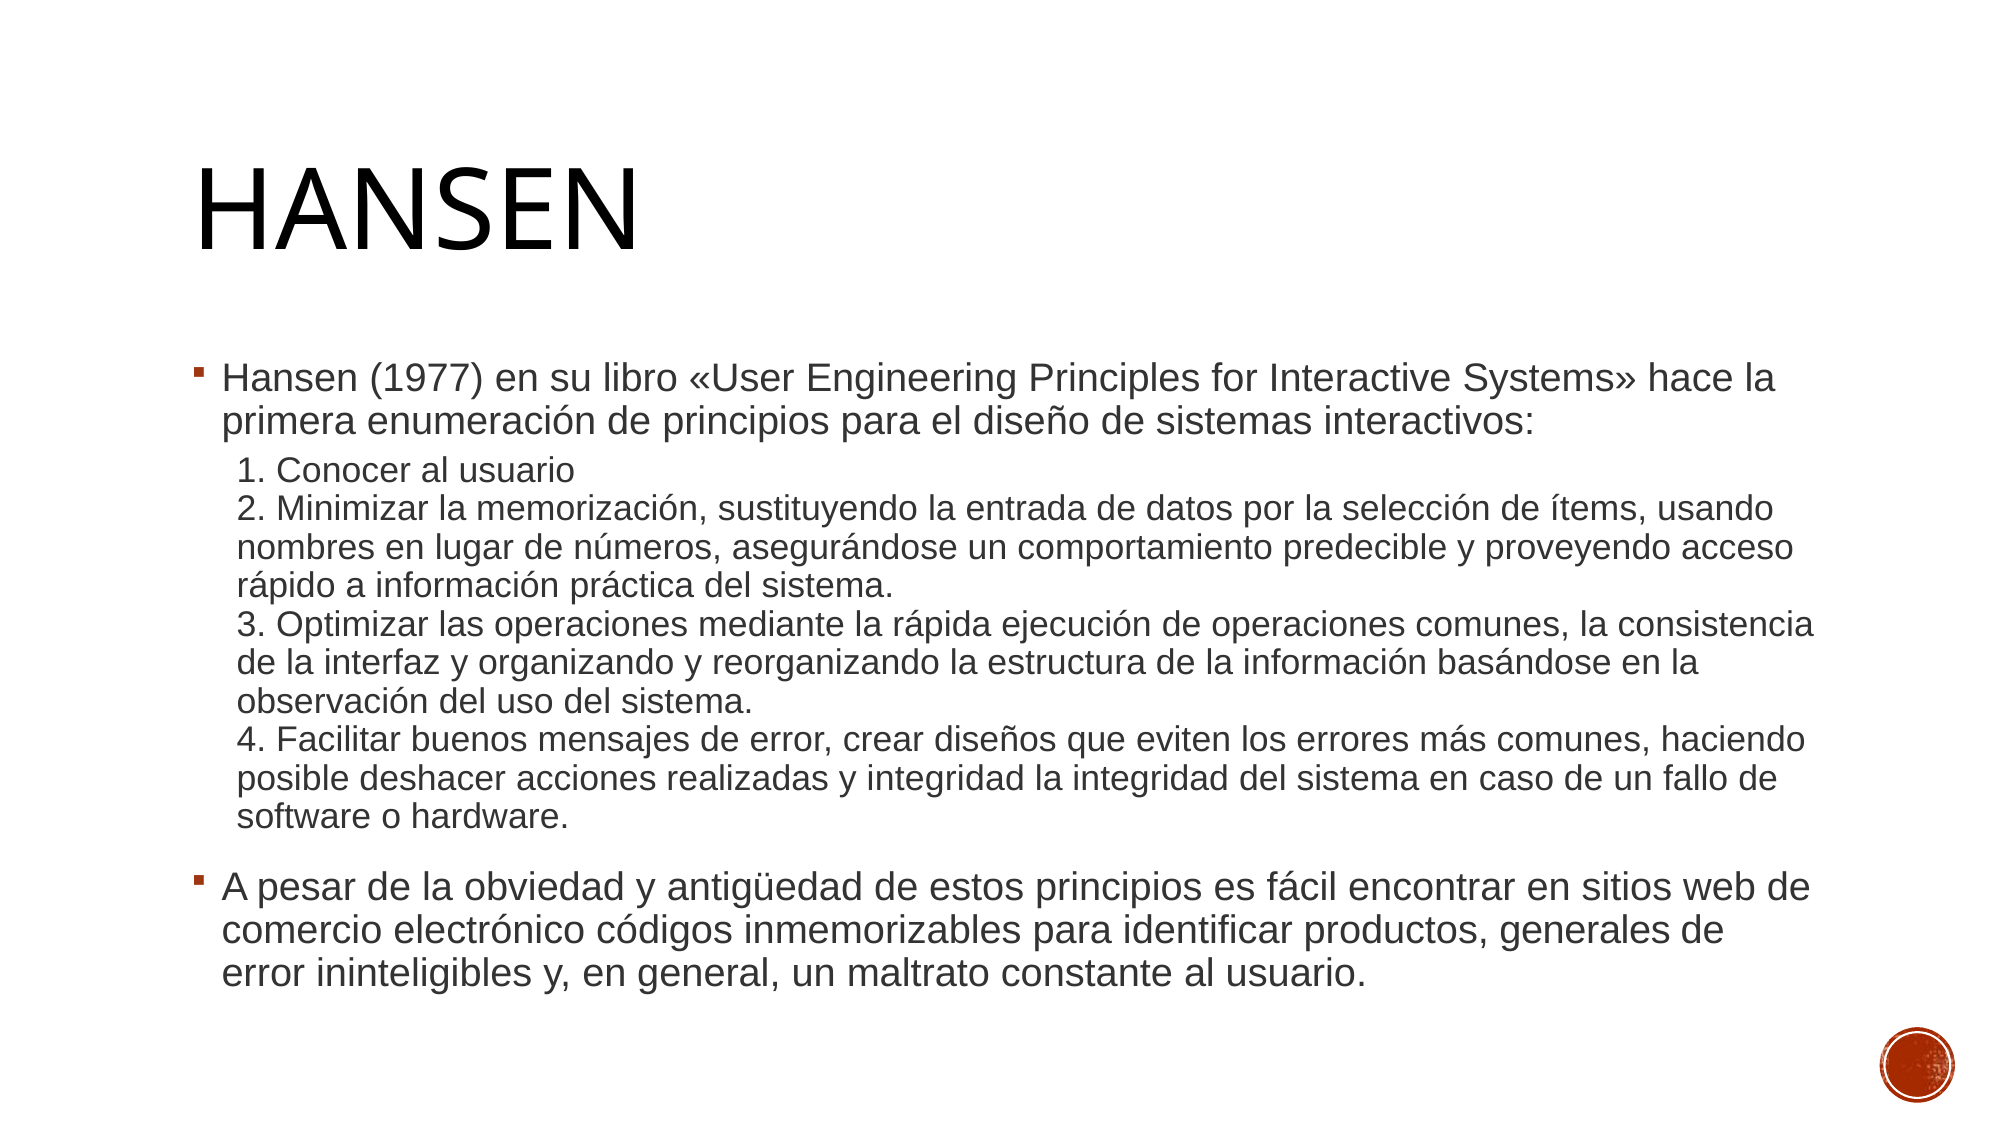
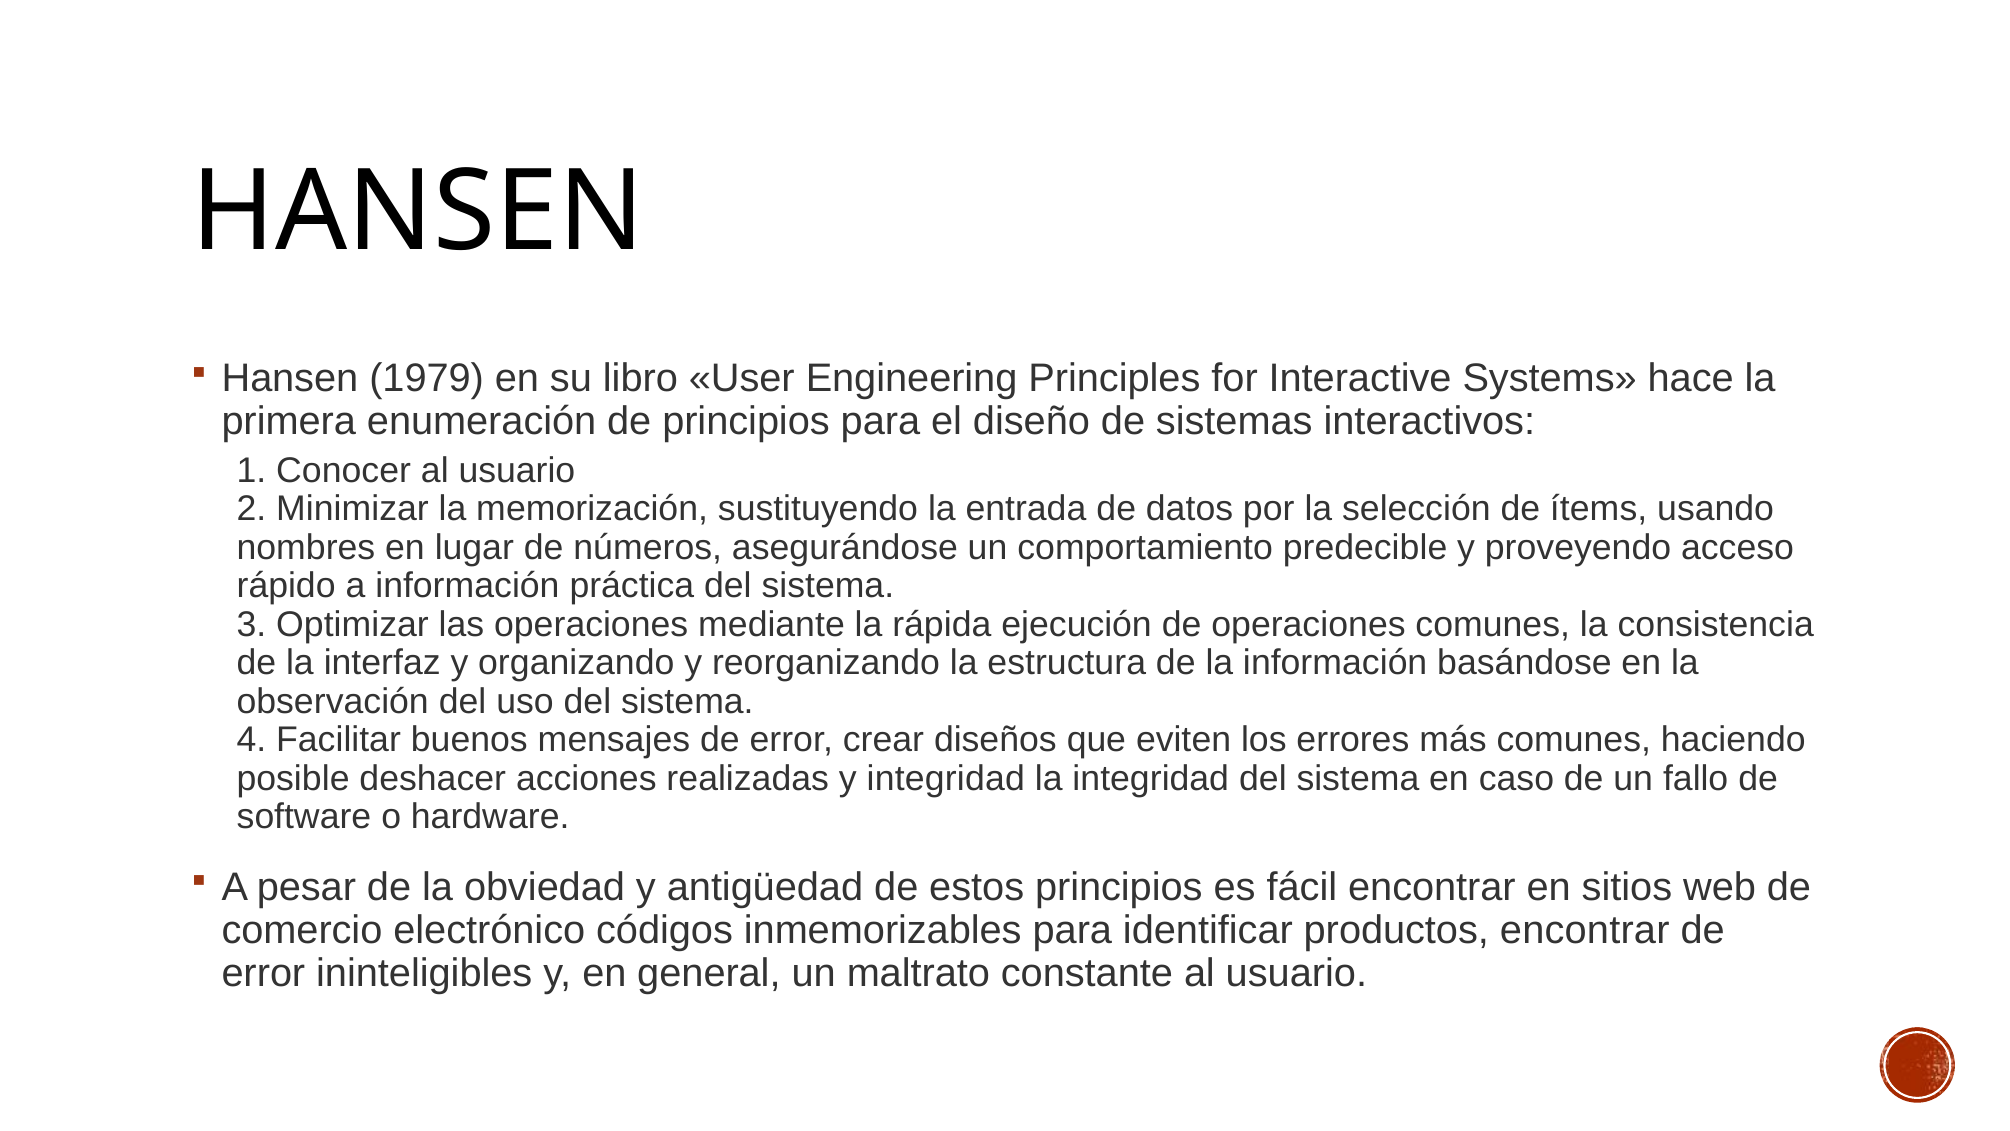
1977: 1977 -> 1979
productos generales: generales -> encontrar
